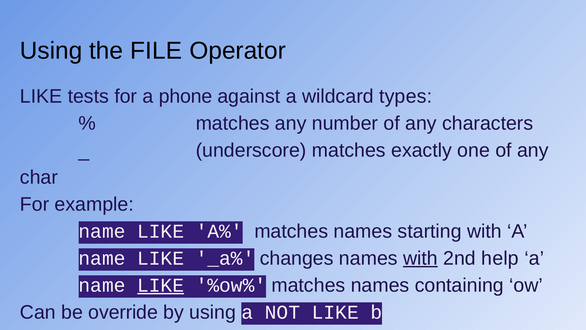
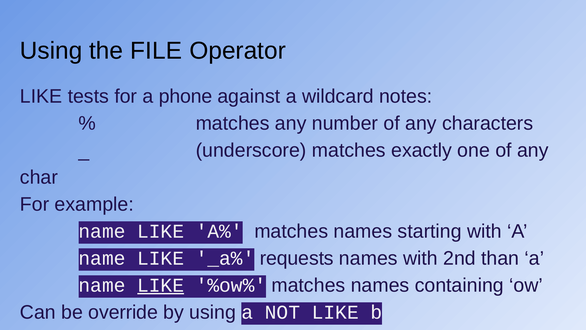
types: types -> notes
changes: changes -> requests
with at (420, 258) underline: present -> none
help: help -> than
